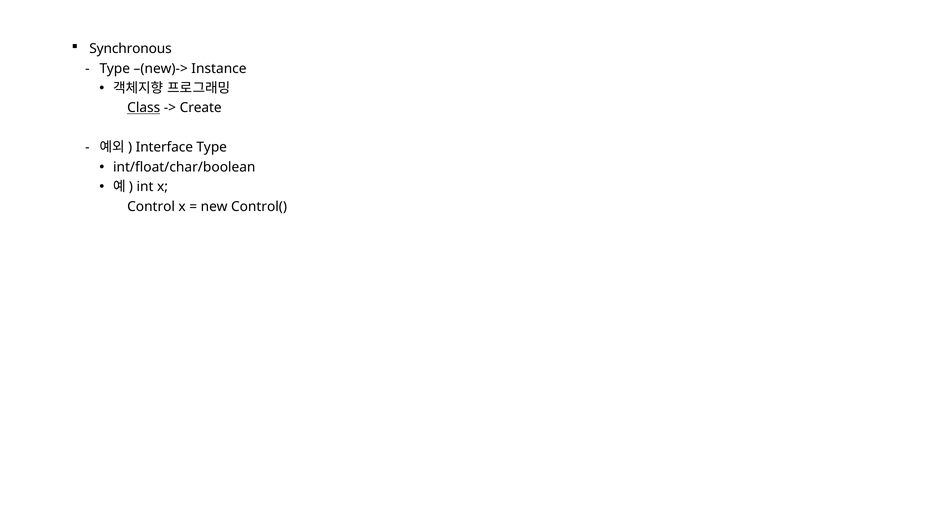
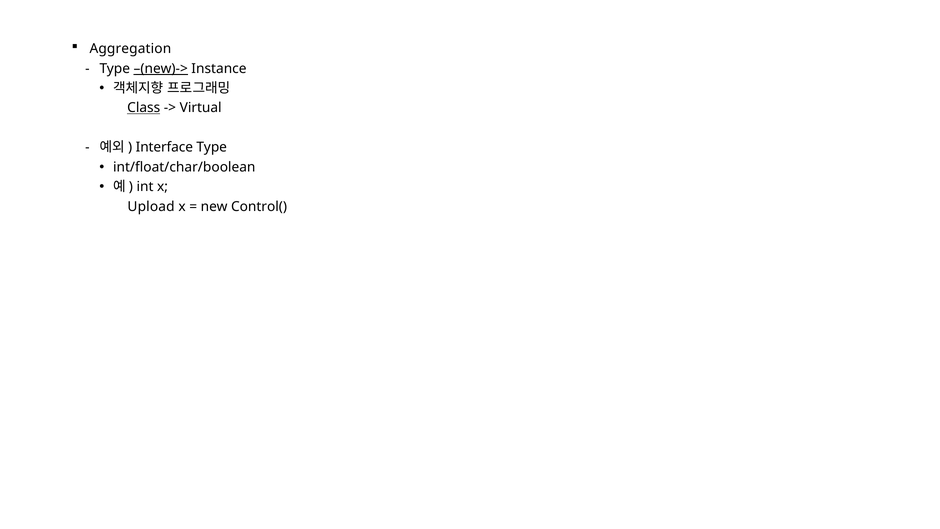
Synchronous: Synchronous -> Aggregation
–(new)-> underline: none -> present
Create: Create -> Virtual
Control: Control -> Upload
